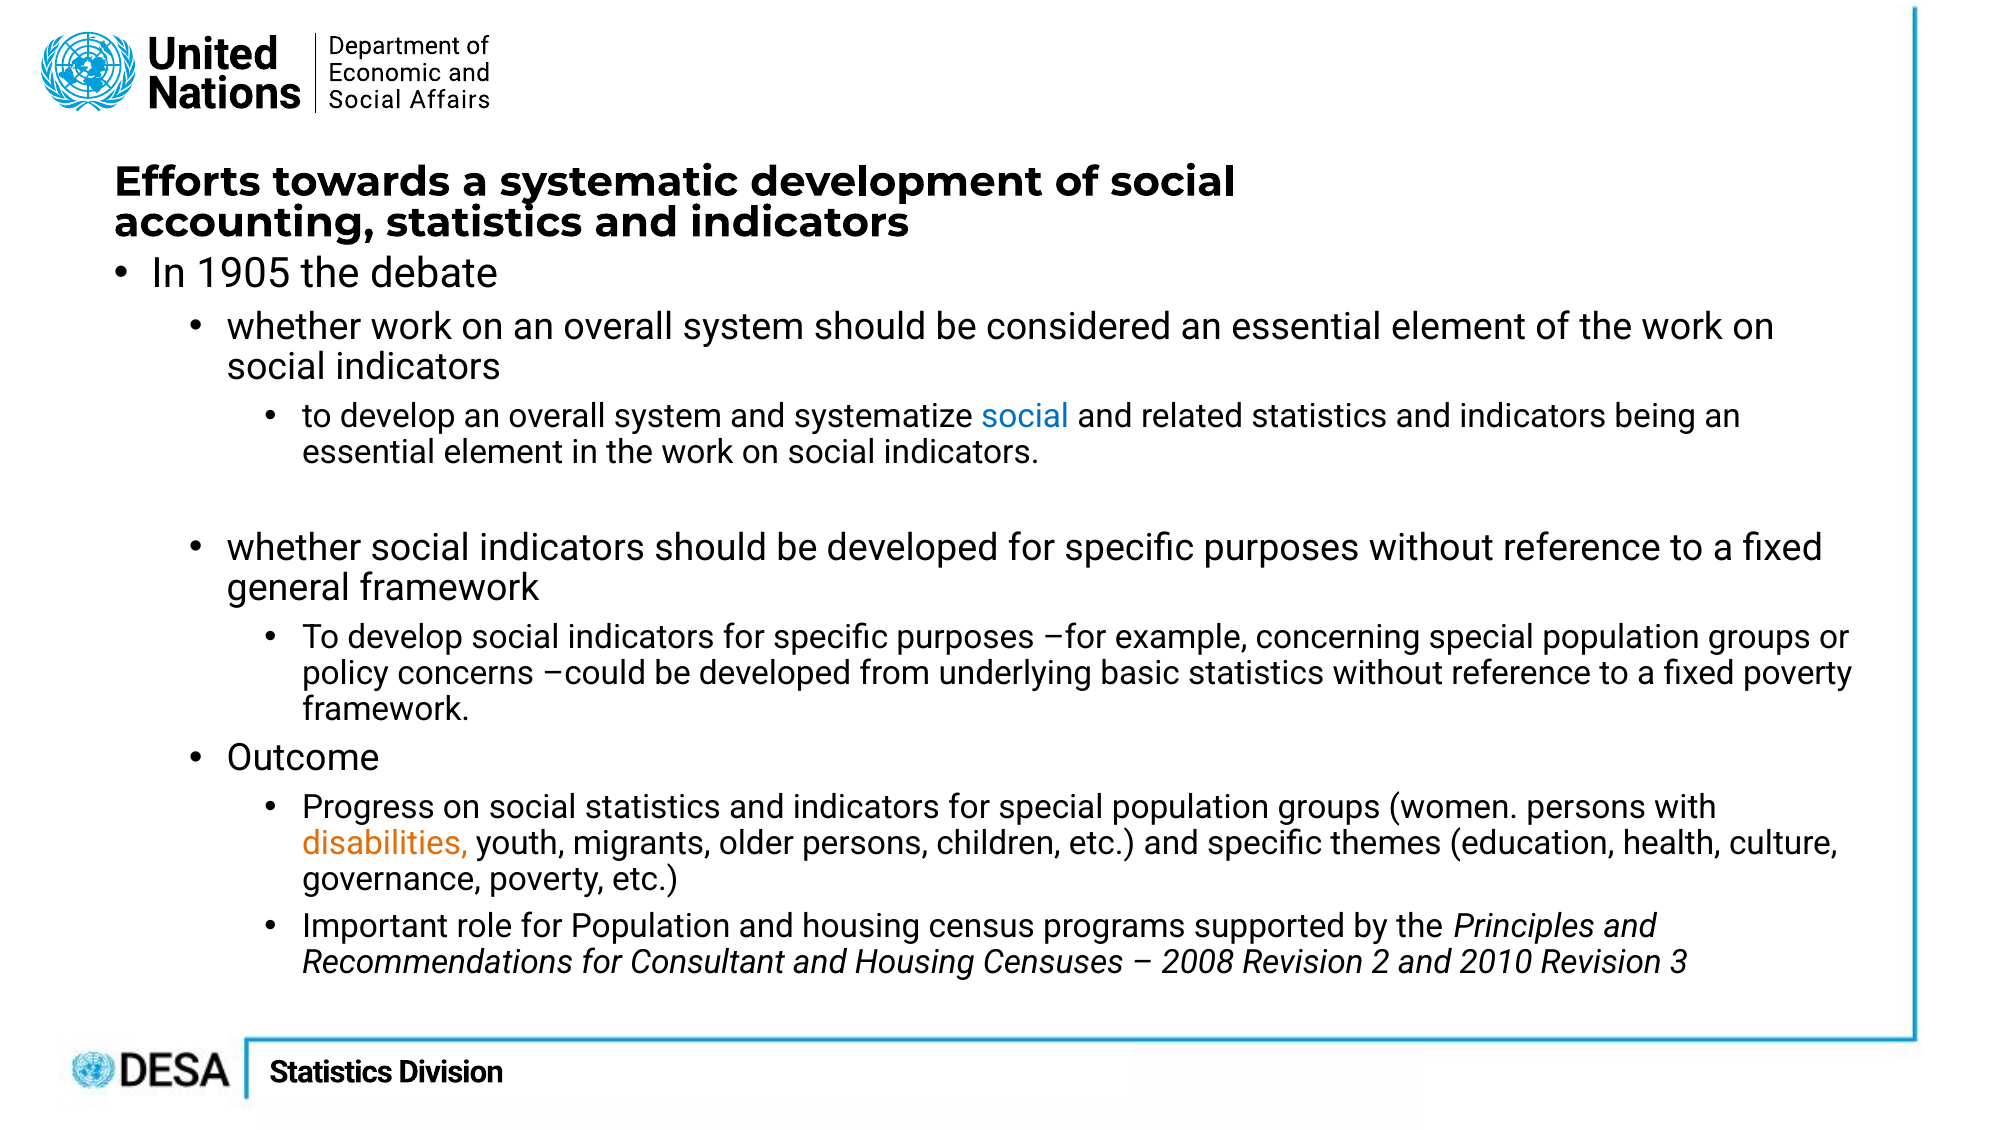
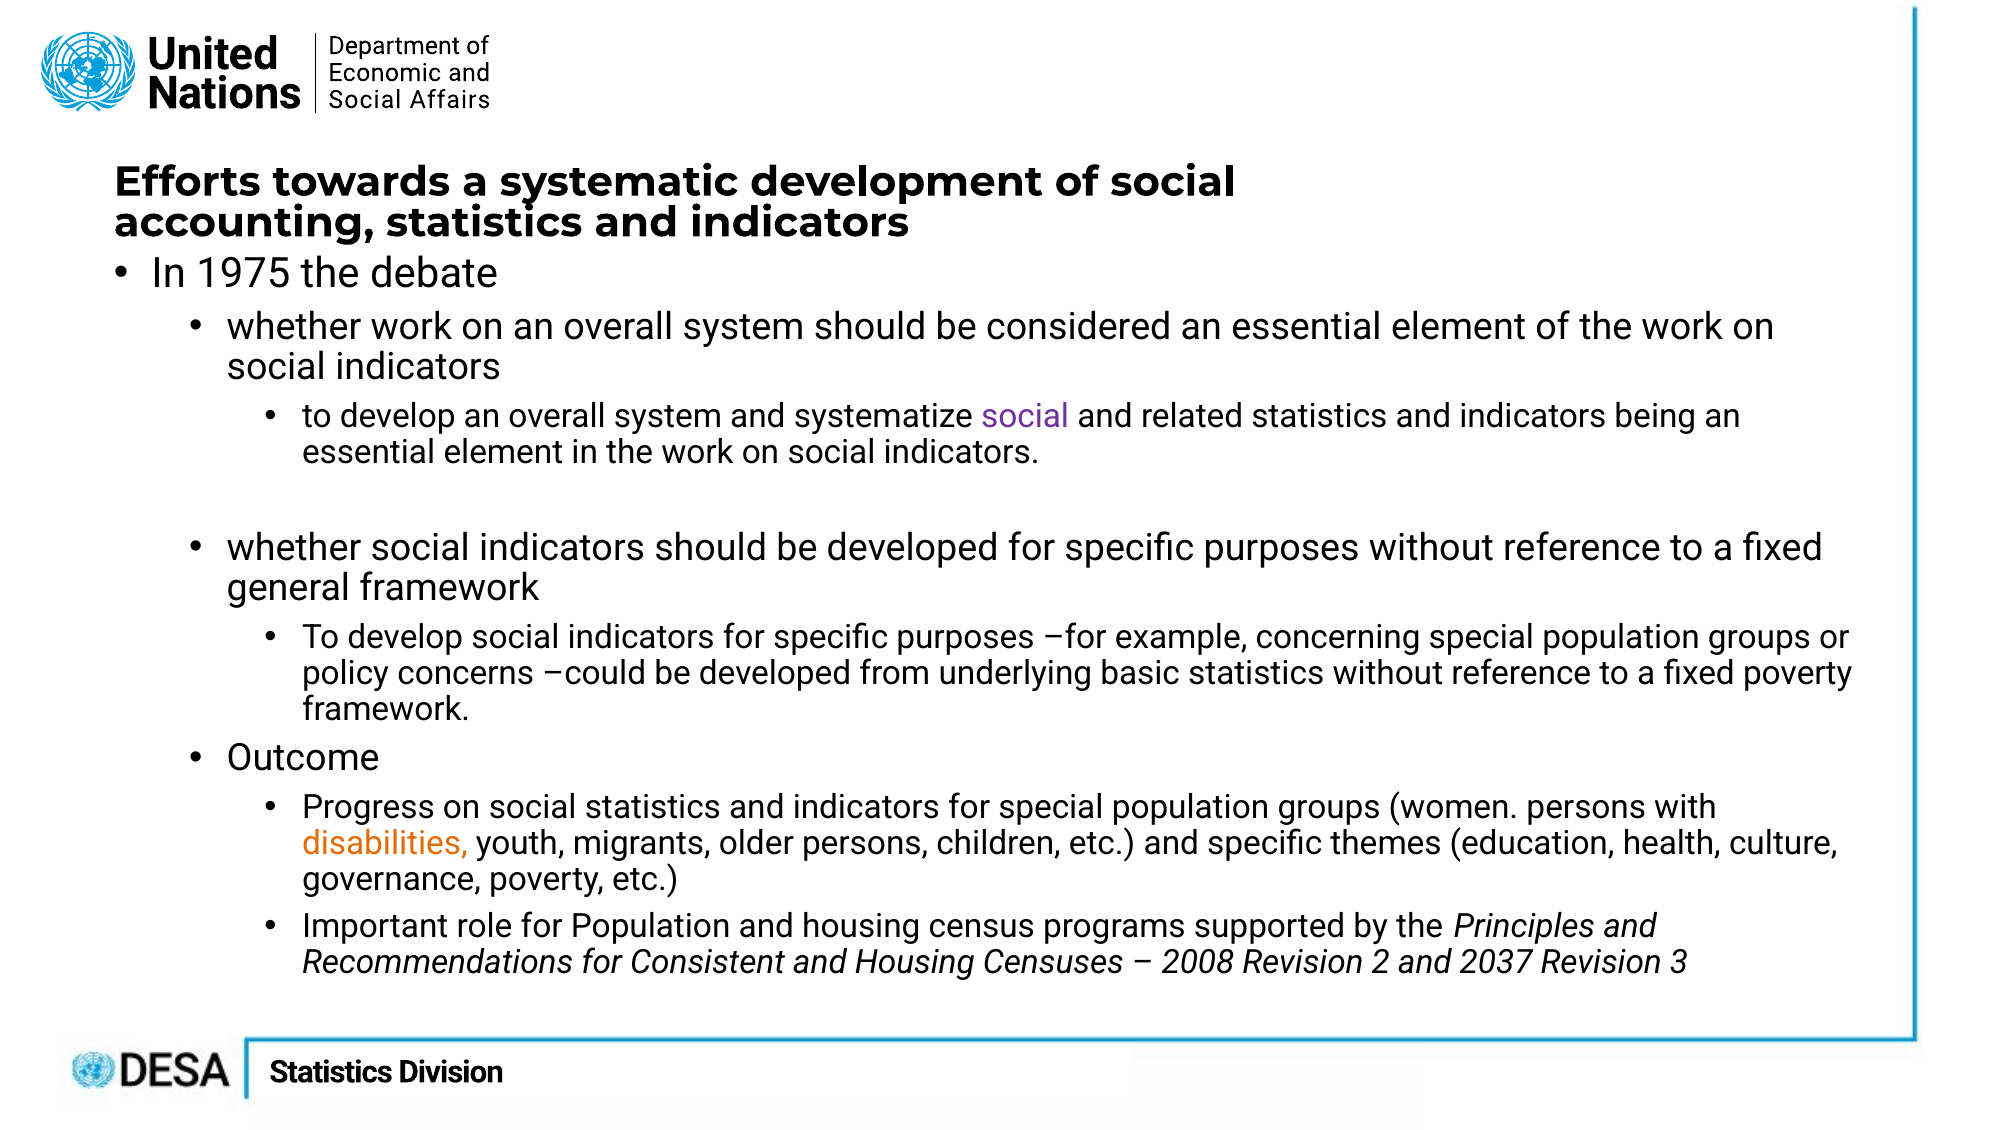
1905: 1905 -> 1975
social at (1025, 416) colour: blue -> purple
Consultant: Consultant -> Consistent
2010: 2010 -> 2037
